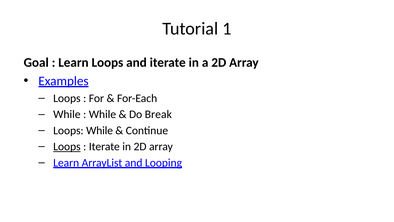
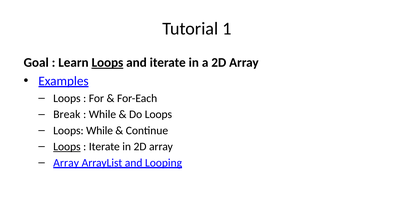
Loops at (107, 62) underline: none -> present
While at (67, 114): While -> Break
Do Break: Break -> Loops
Learn at (66, 162): Learn -> Array
